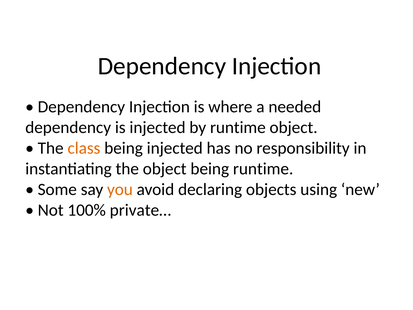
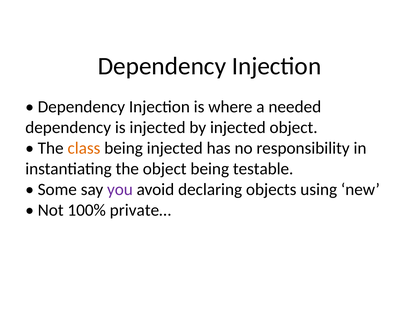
by runtime: runtime -> injected
being runtime: runtime -> testable
you colour: orange -> purple
